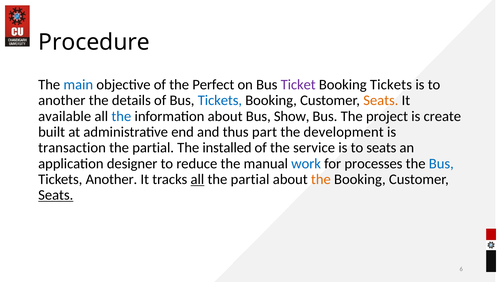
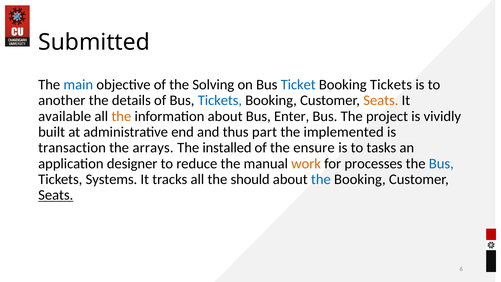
Procedure: Procedure -> Submitted
Perfect: Perfect -> Solving
Ticket colour: purple -> blue
the at (121, 116) colour: blue -> orange
Show: Show -> Enter
create: create -> vividly
development: development -> implemented
partial at (153, 148): partial -> arrays
service: service -> ensure
to seats: seats -> tasks
work colour: blue -> orange
Tickets Another: Another -> Systems
all at (197, 179) underline: present -> none
partial at (250, 179): partial -> should
the at (321, 179) colour: orange -> blue
